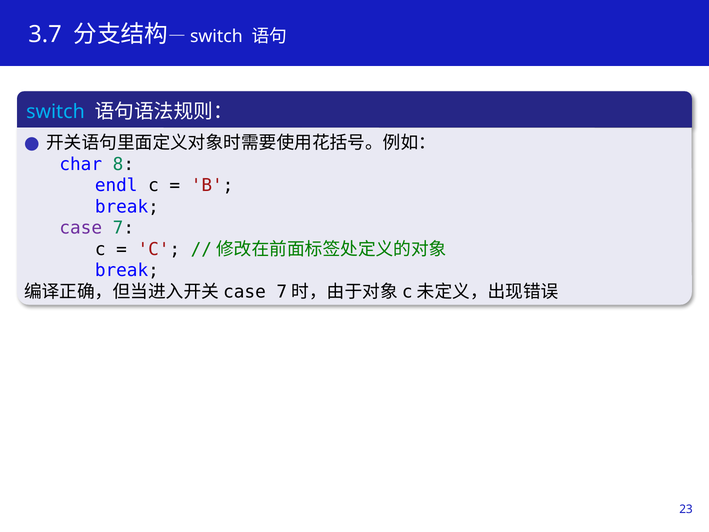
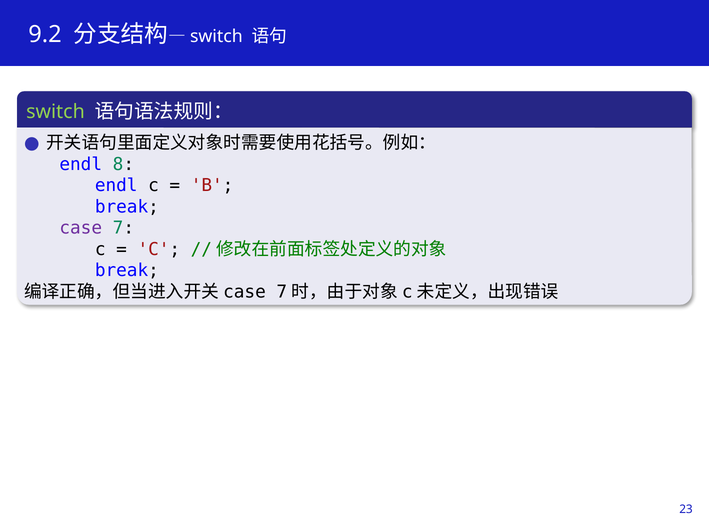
3.7: 3.7 -> 9.2
switch colour: light blue -> light green
char at (81, 164): char -> endl
